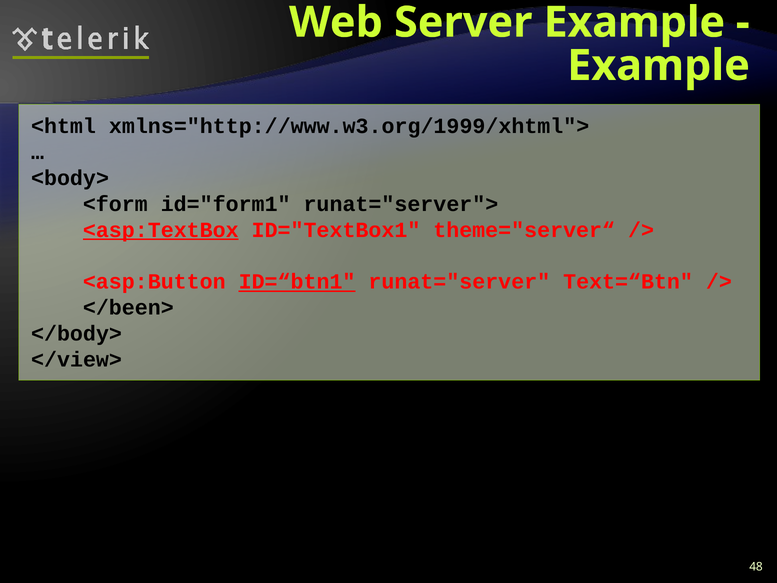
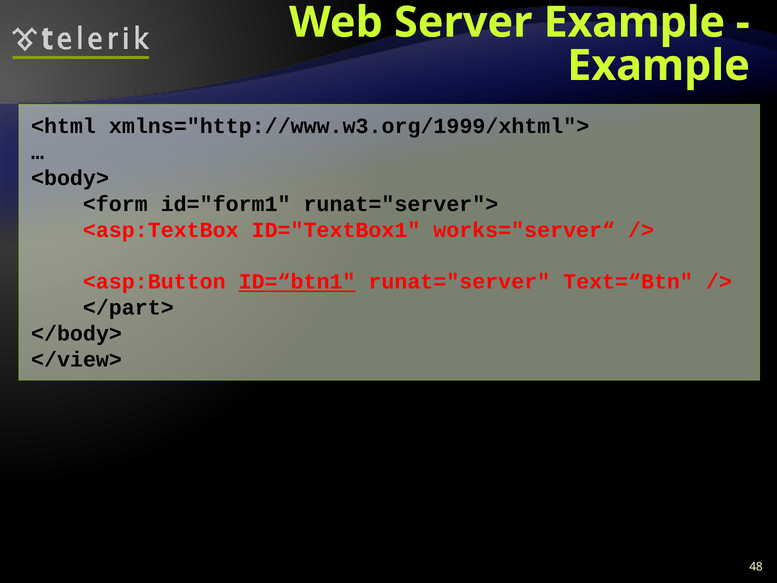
<asp:TextBox underline: present -> none
theme="server“: theme="server“ -> works="server“
</been>: </been> -> </part>
